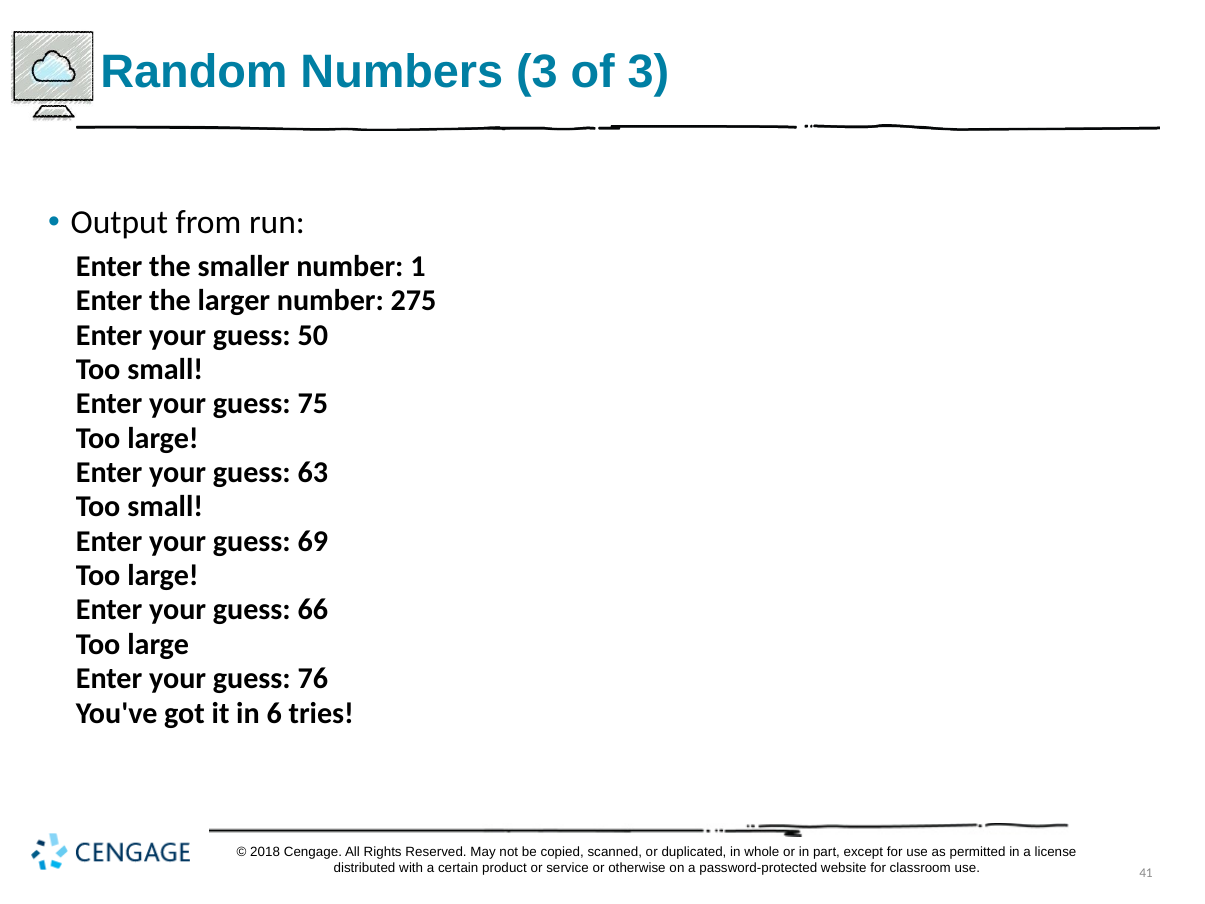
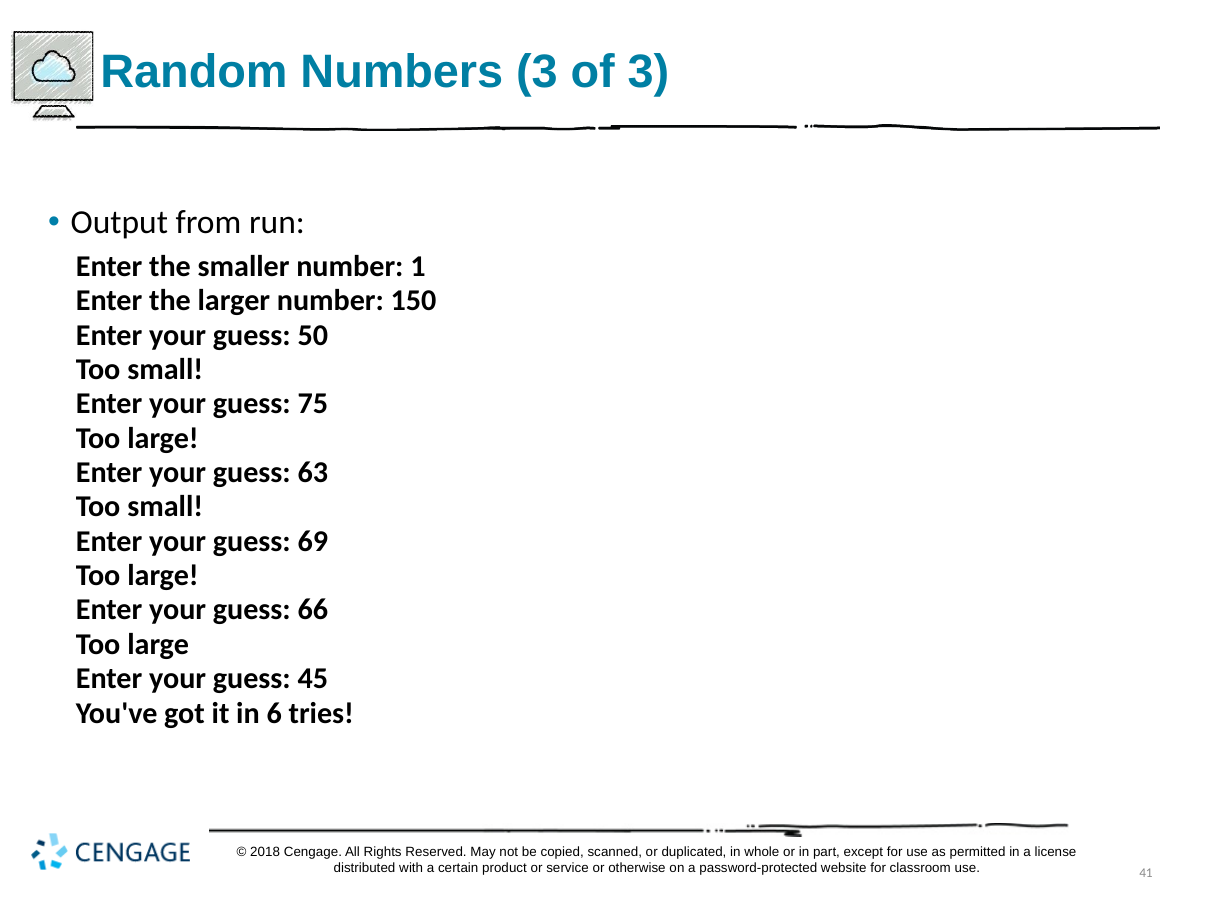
275: 275 -> 150
76: 76 -> 45
